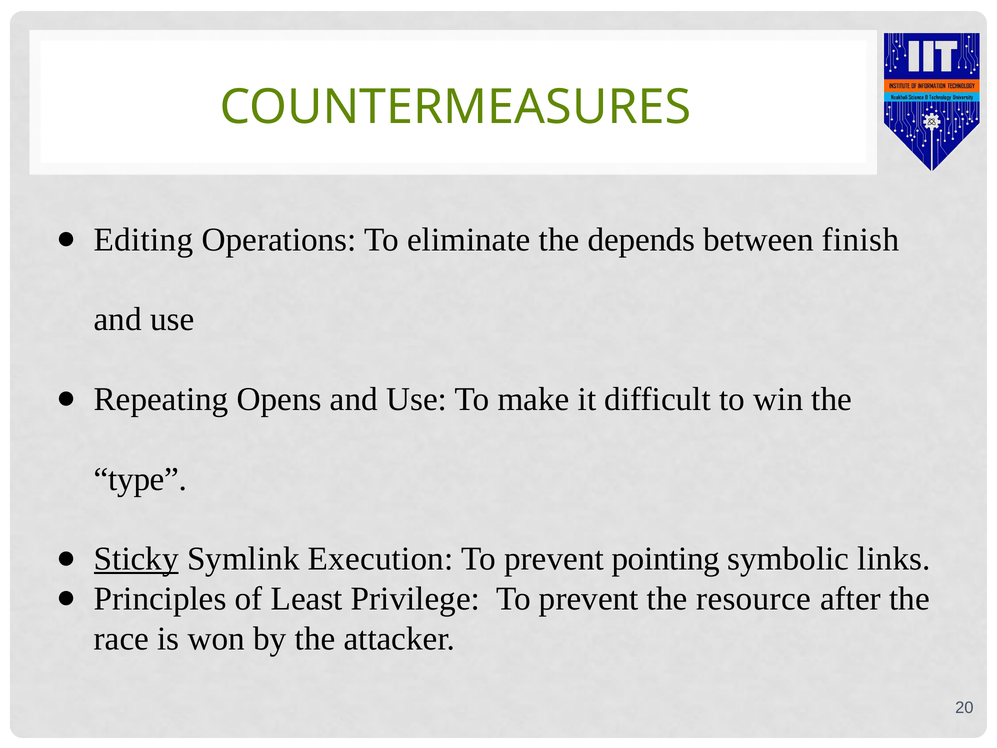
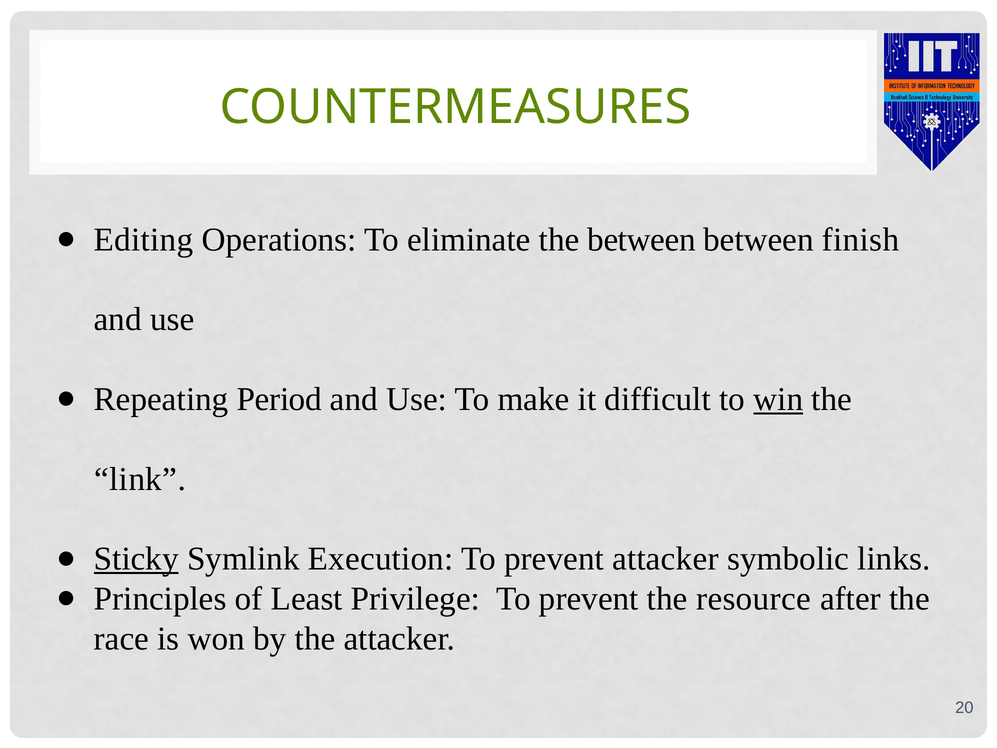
the depends: depends -> between
Opens: Opens -> Period
win underline: none -> present
type: type -> link
prevent pointing: pointing -> attacker
